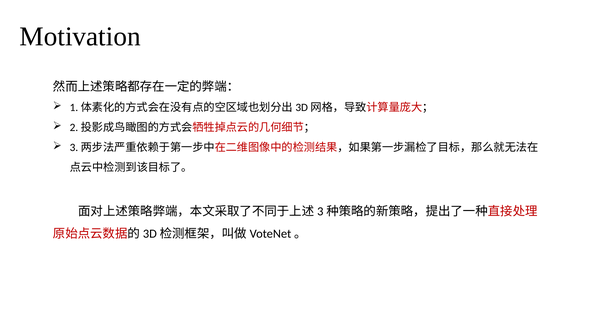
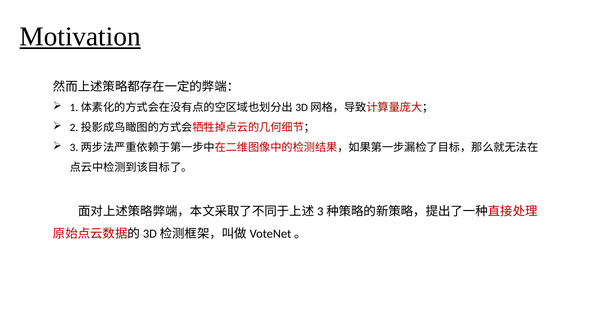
Motivation underline: none -> present
